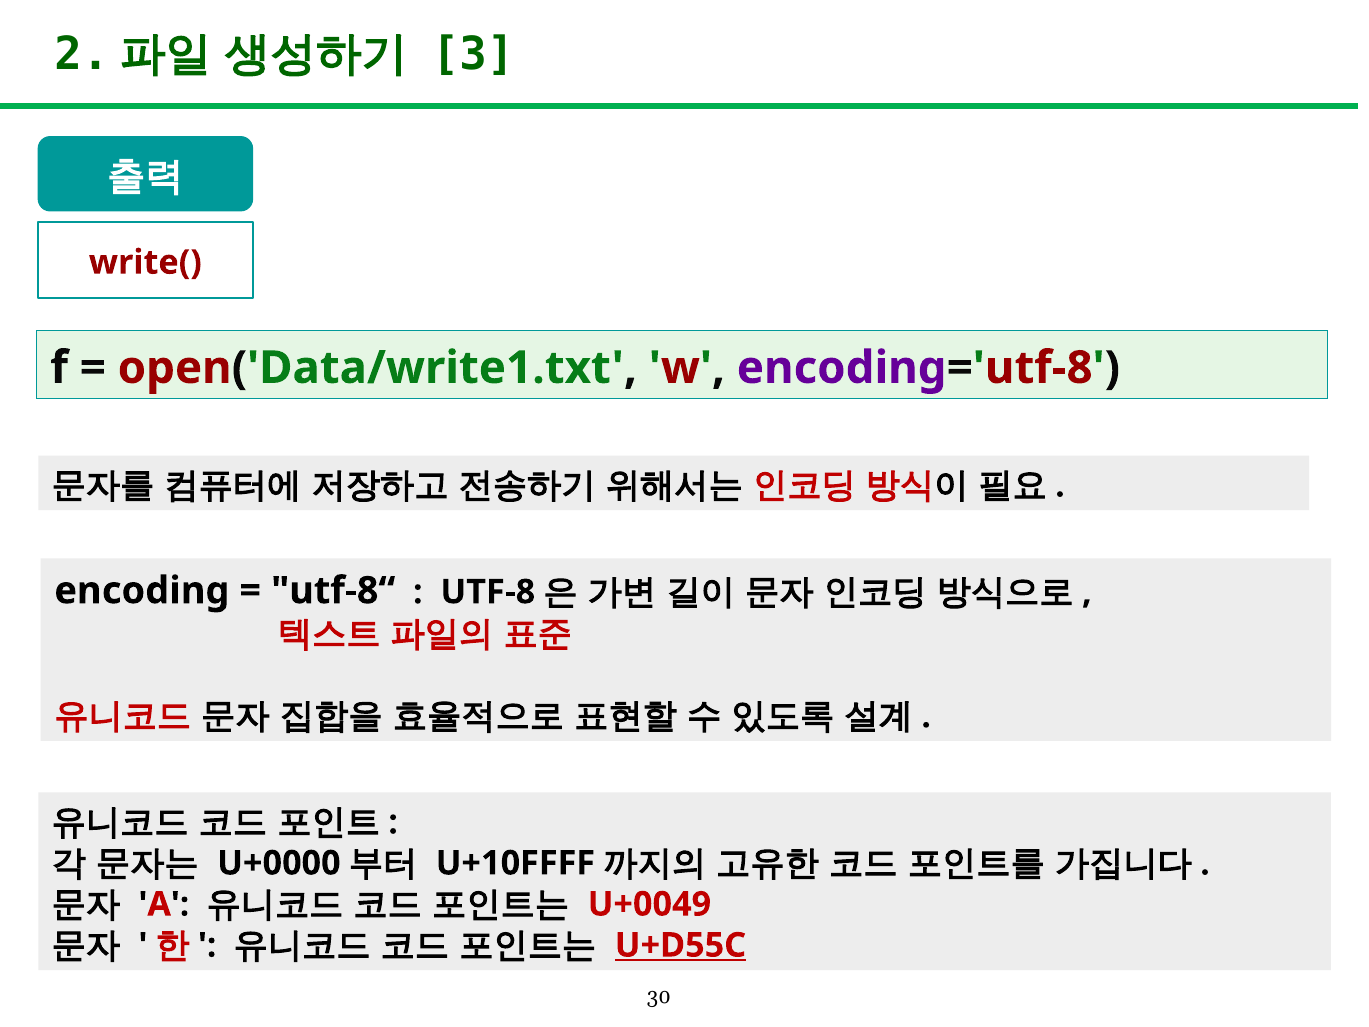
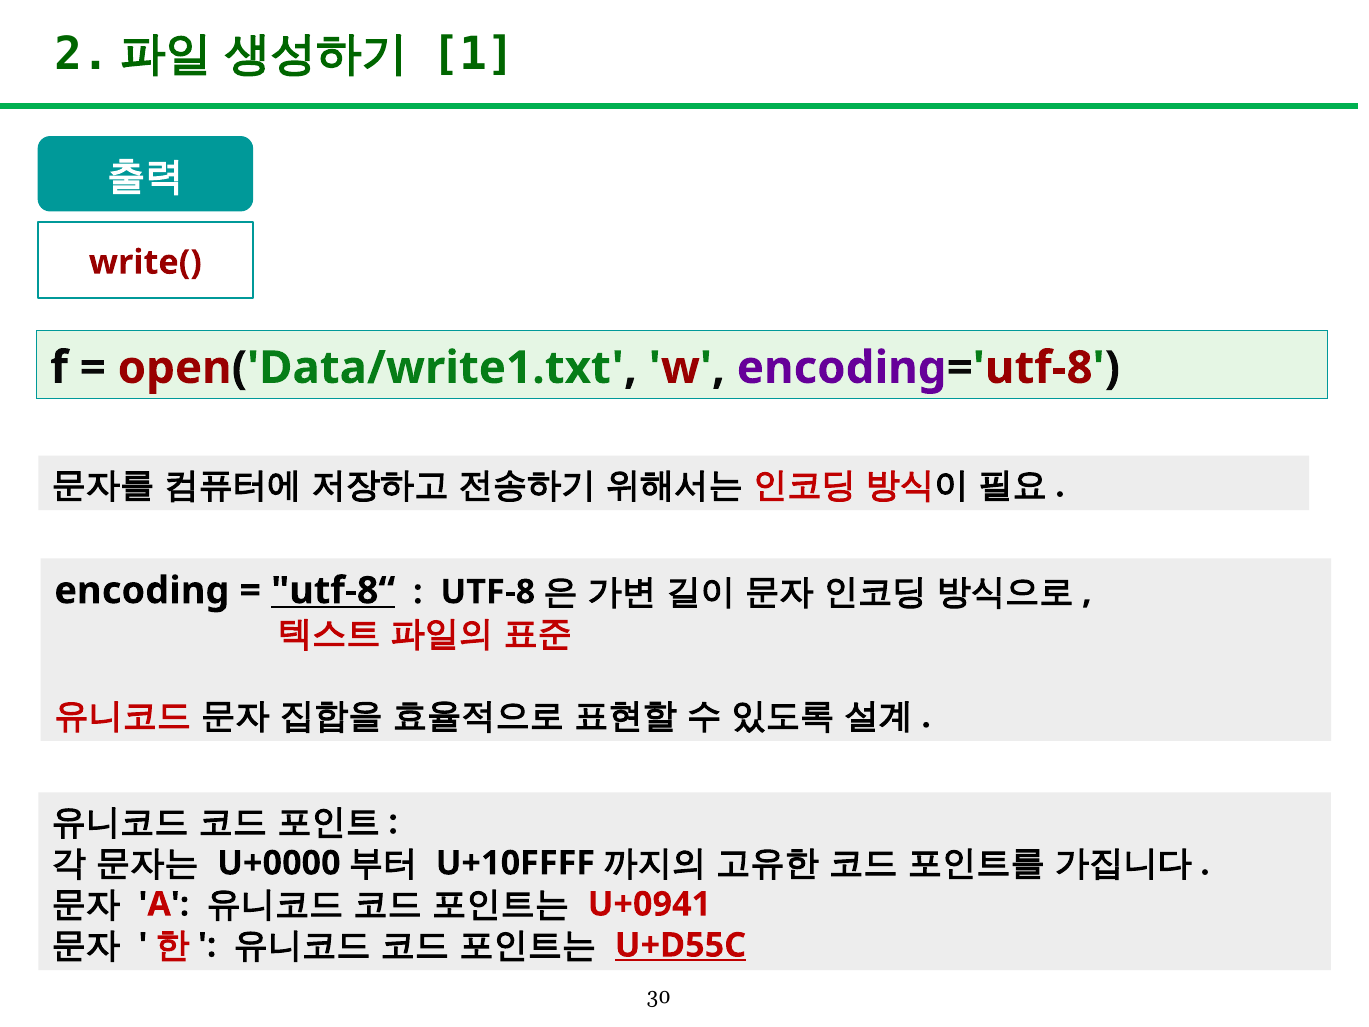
3: 3 -> 1
utf-8“ underline: none -> present
U+0049: U+0049 -> U+0941
